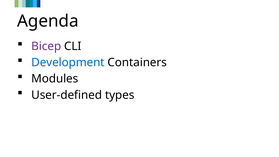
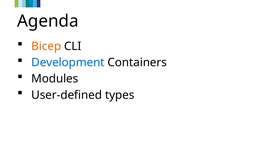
Bicep colour: purple -> orange
